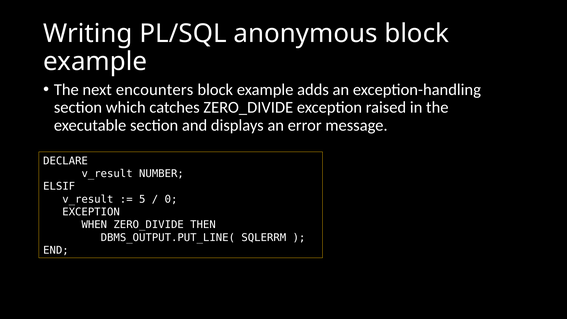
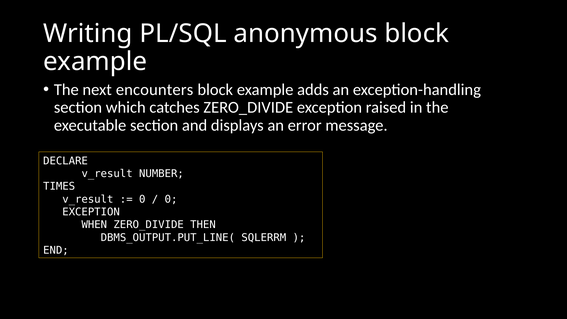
ELSIF: ELSIF -> TIMES
5 at (142, 199): 5 -> 0
